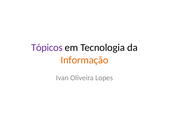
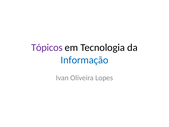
Informação colour: orange -> blue
